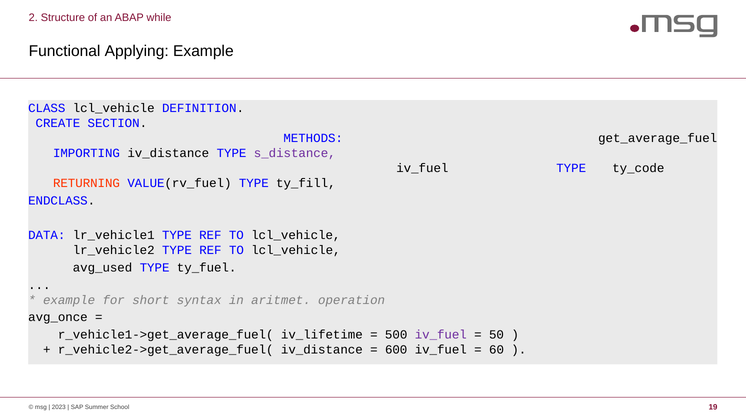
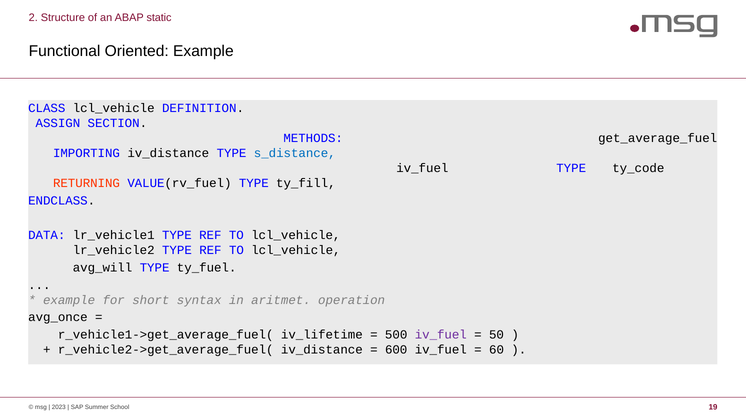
while: while -> static
Applying: Applying -> Oriented
CREATE: CREATE -> ASSIGN
s_distance colour: purple -> blue
avg_used: avg_used -> avg_will
